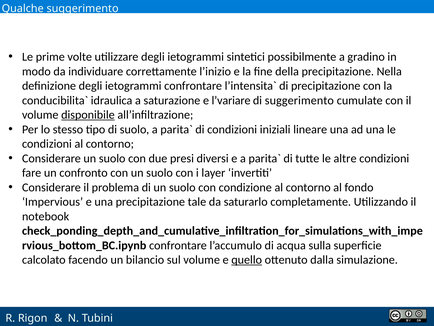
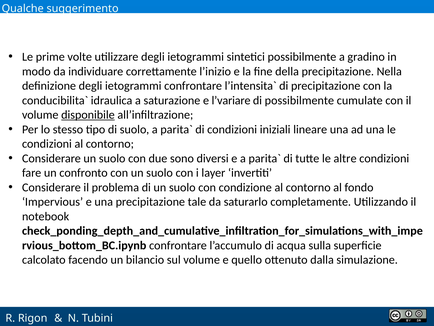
di suggerimento: suggerimento -> possibilmente
presi: presi -> sono
quello underline: present -> none
